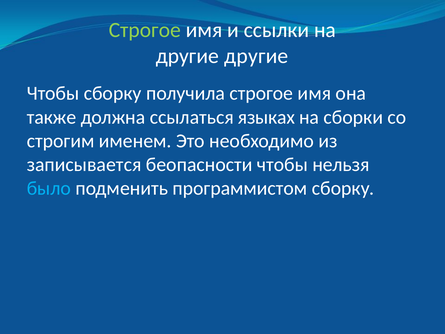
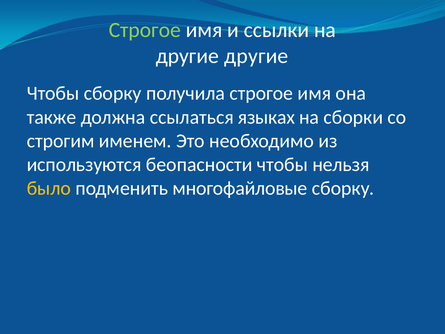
записывается: записывается -> используются
было colour: light blue -> yellow
программистом: программистом -> многофайловые
